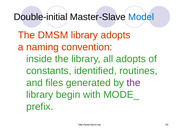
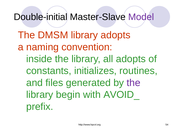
Model colour: blue -> purple
identified: identified -> initializes
MODE_: MODE_ -> AVOID_
